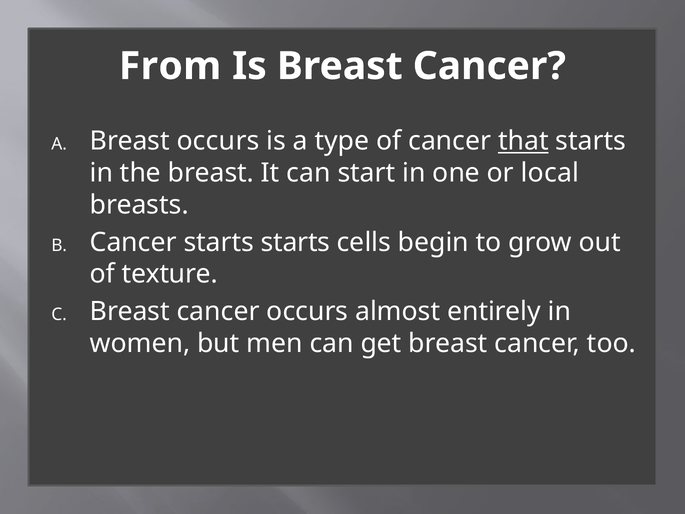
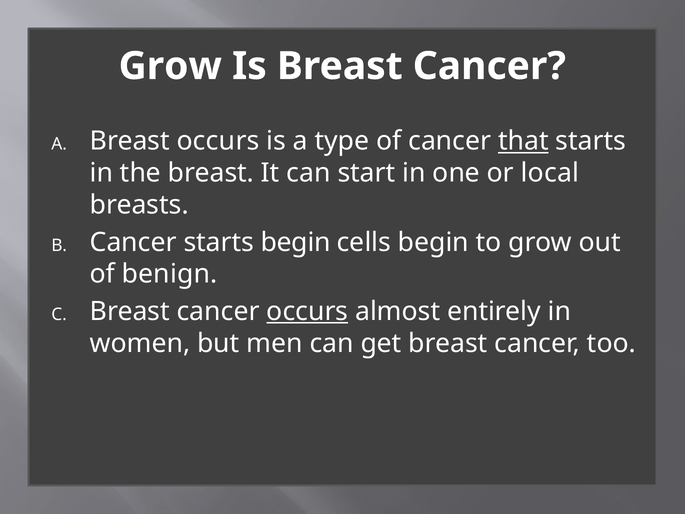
From at (170, 66): From -> Grow
starts starts: starts -> begin
texture: texture -> benign
occurs at (307, 311) underline: none -> present
